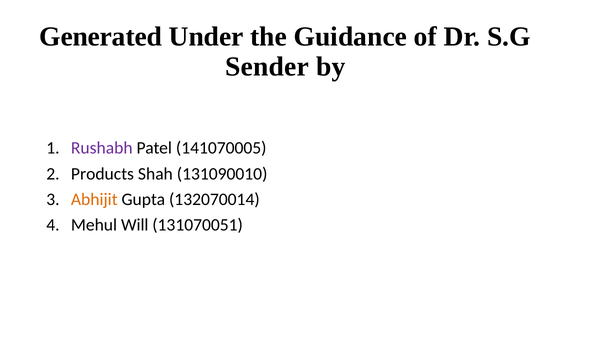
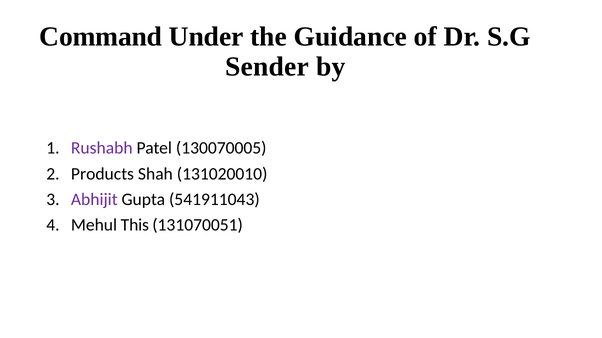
Generated: Generated -> Command
141070005: 141070005 -> 130070005
131090010: 131090010 -> 131020010
Abhijit colour: orange -> purple
132070014: 132070014 -> 541911043
Will: Will -> This
